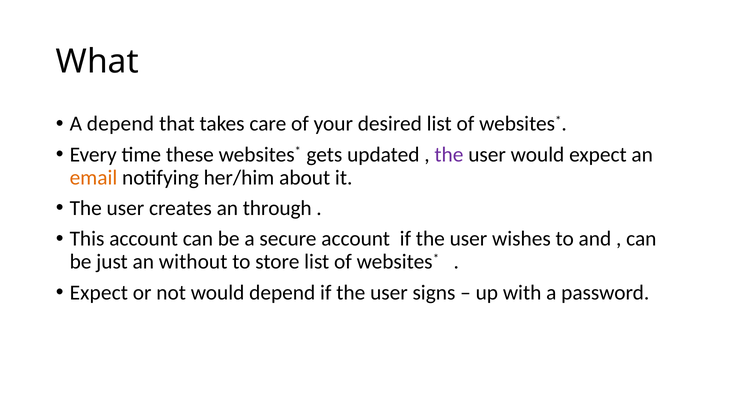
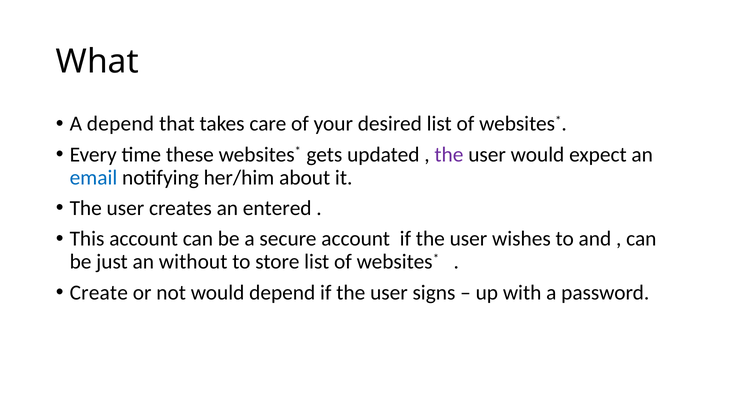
email colour: orange -> blue
through: through -> entered
Expect at (99, 293): Expect -> Create
